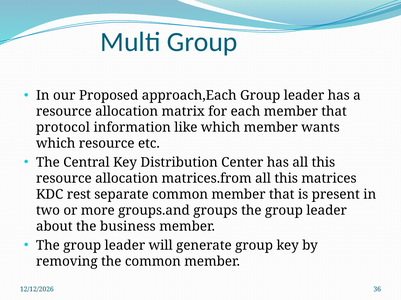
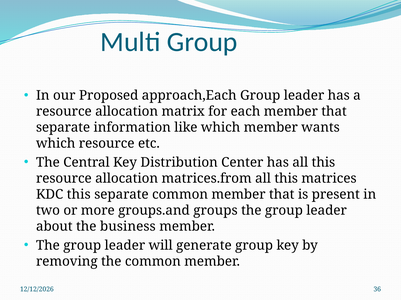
protocol at (63, 128): protocol -> separate
KDC rest: rest -> this
